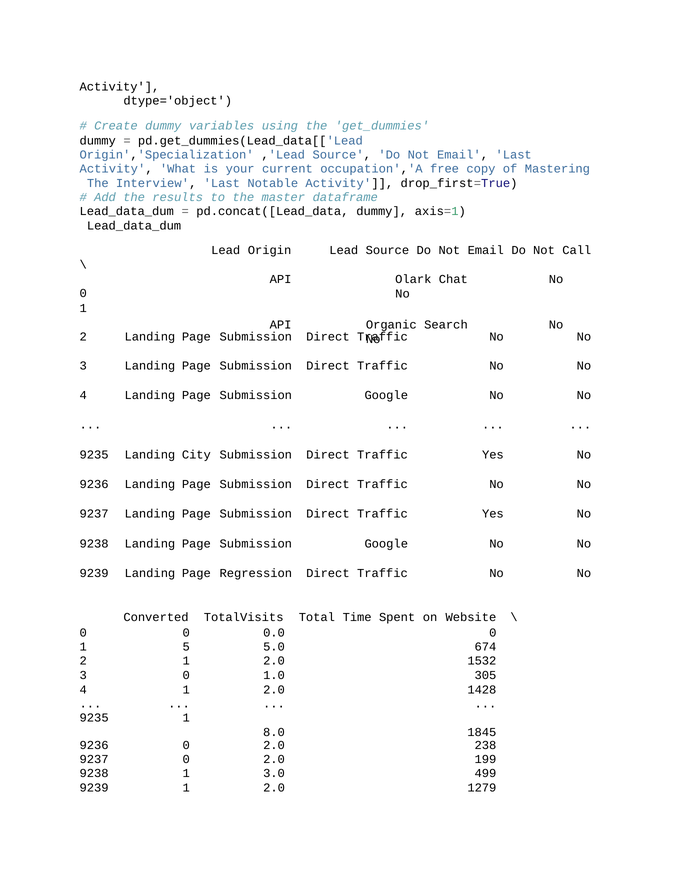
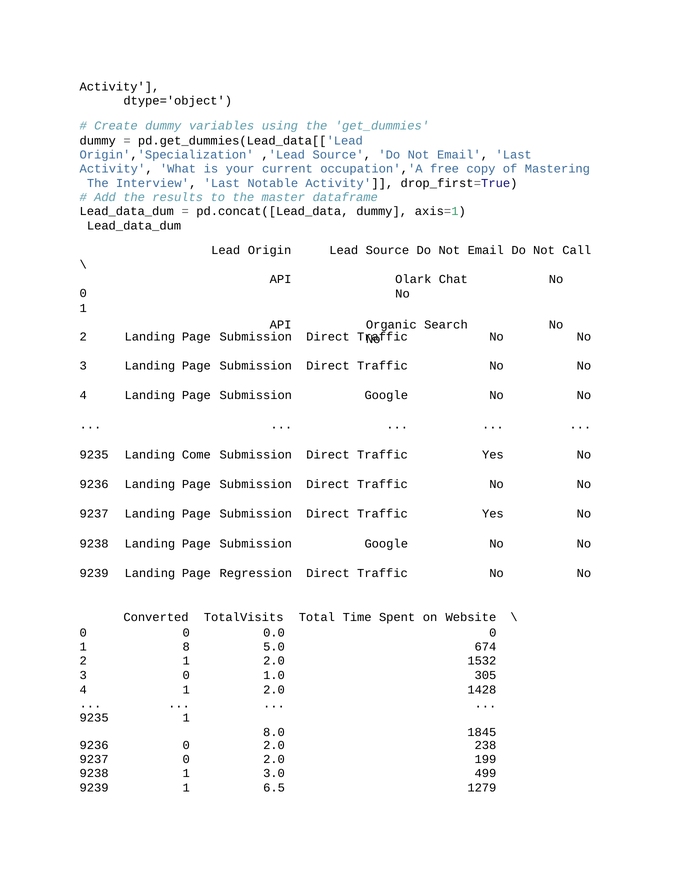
City: City -> Come
5: 5 -> 8
9239 1 2.0: 2.0 -> 6.5
